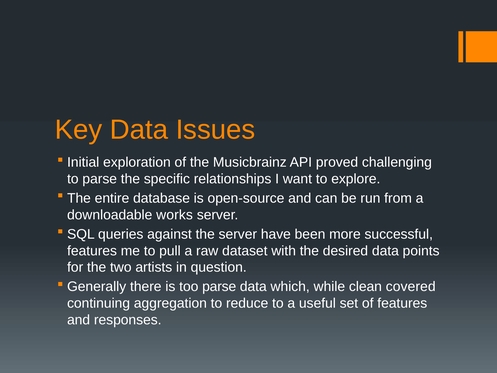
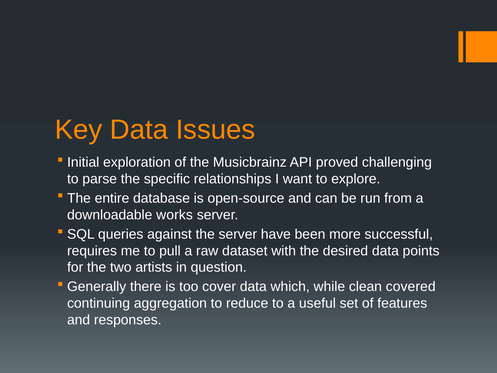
features at (92, 251): features -> requires
too parse: parse -> cover
